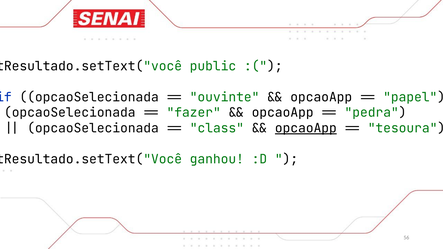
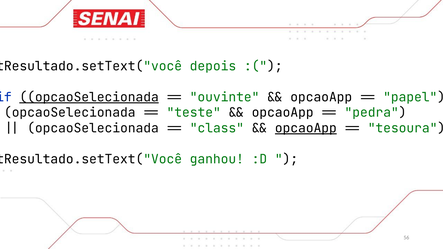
public: public -> depois
opcaoSelecionada at (89, 97) underline: none -> present
fazer: fazer -> teste
